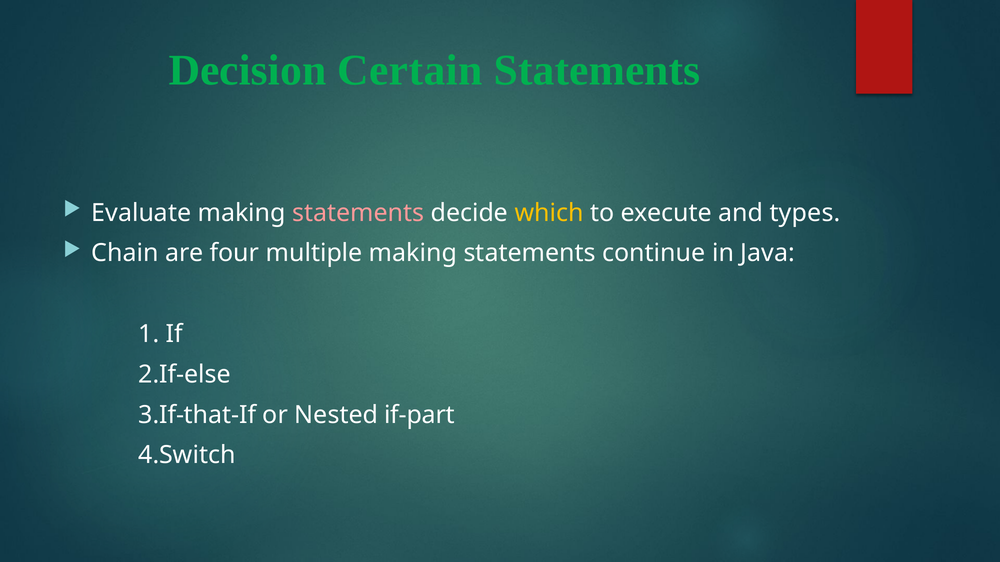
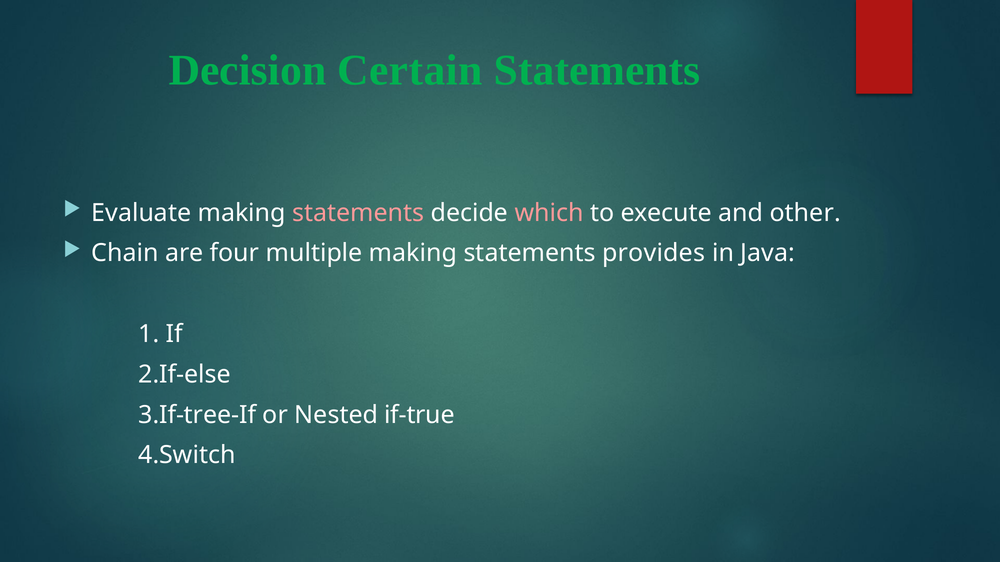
which colour: yellow -> pink
types: types -> other
continue: continue -> provides
3.If-that-If: 3.If-that-If -> 3.If-tree-If
if-part: if-part -> if-true
